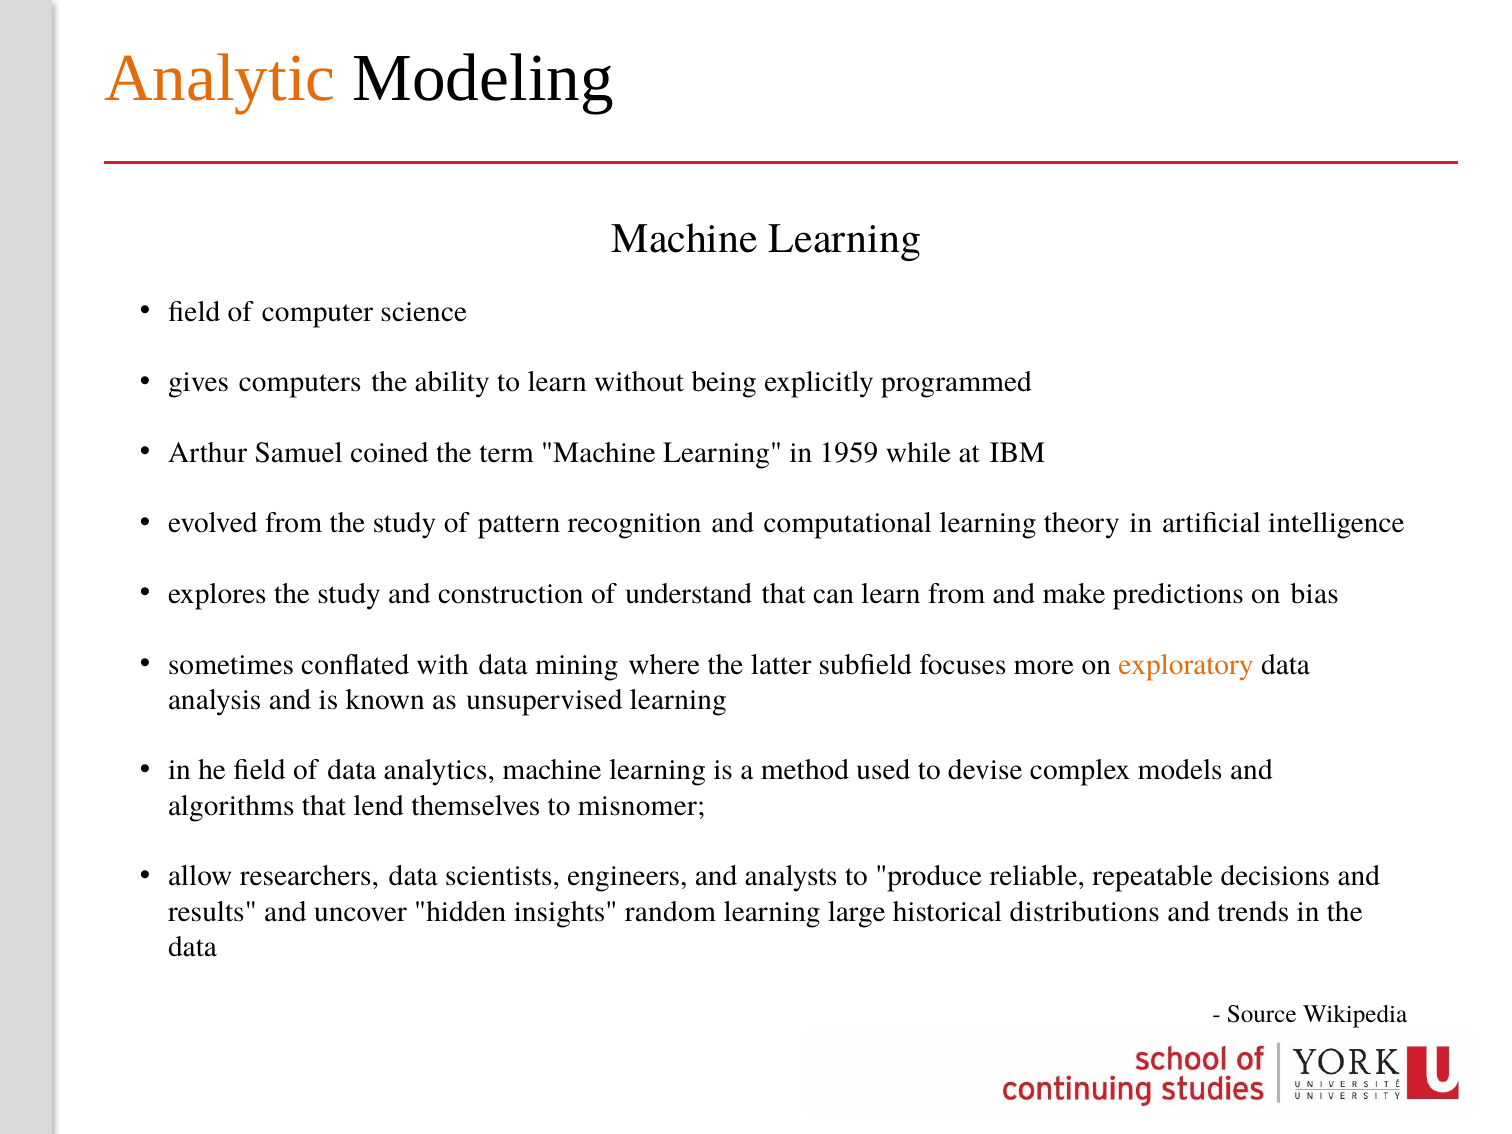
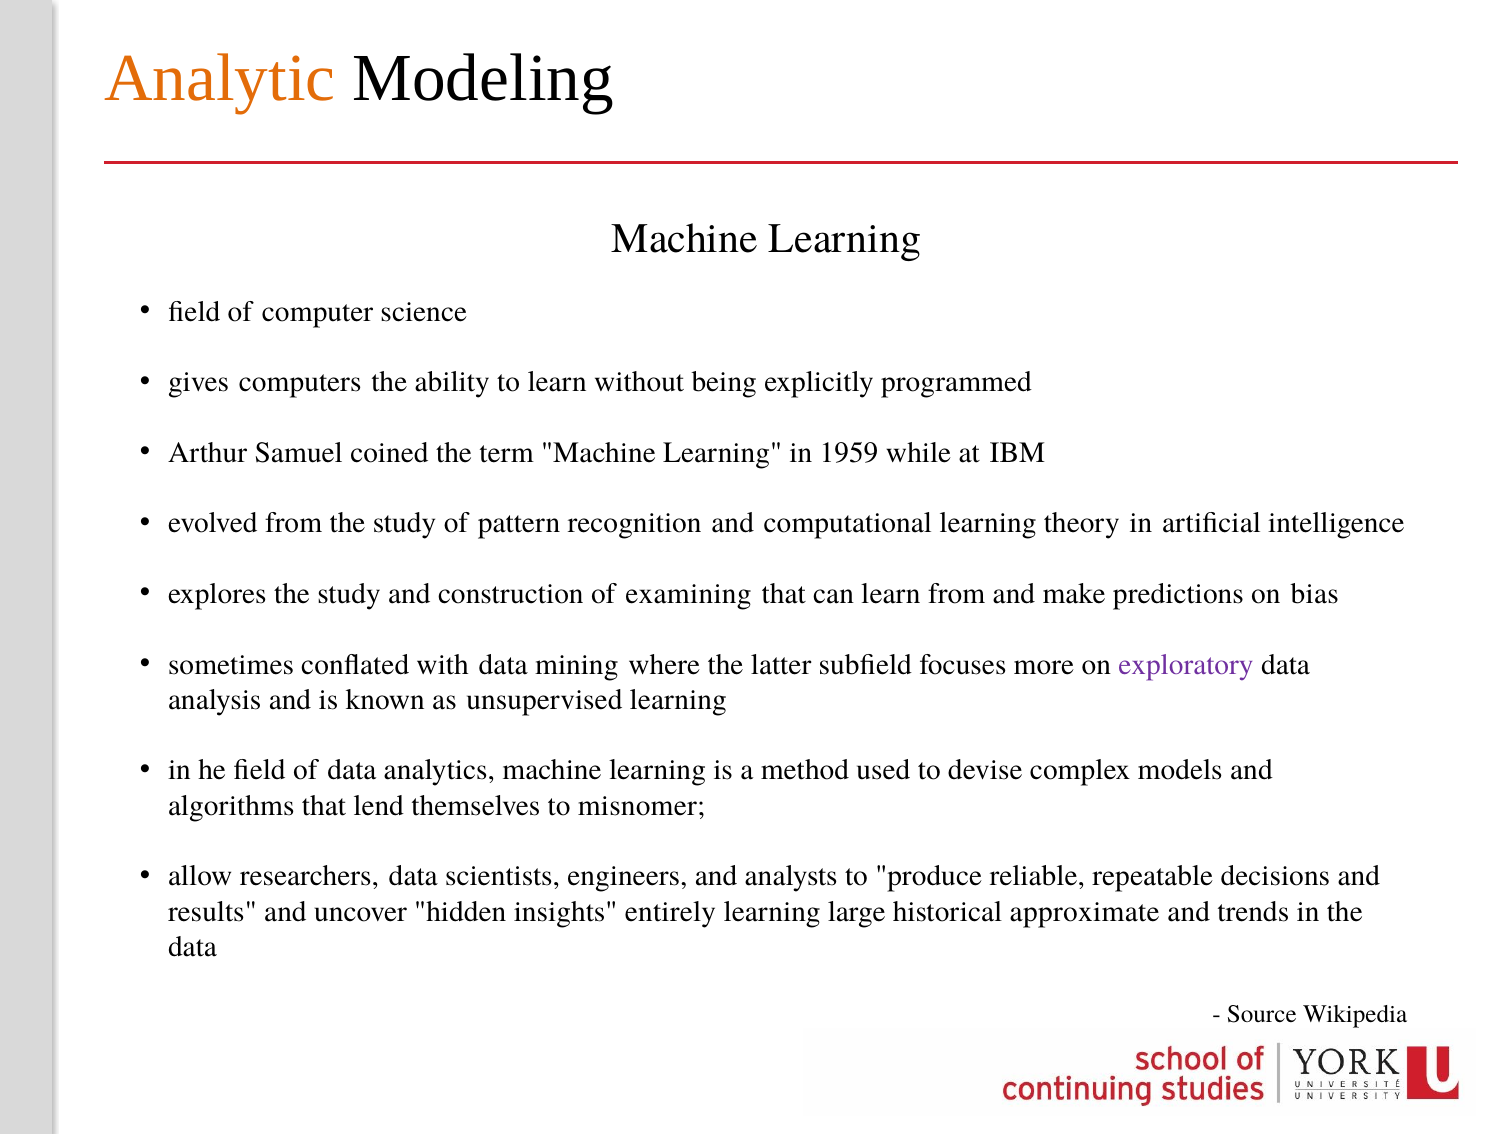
understand: understand -> examining
exploratory colour: orange -> purple
random: random -> entirely
distributions: distributions -> approximate
